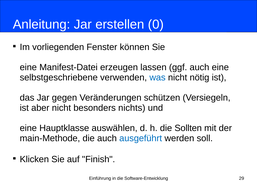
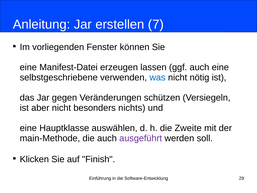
0: 0 -> 7
Sollten: Sollten -> Zweite
ausgeführt colour: blue -> purple
